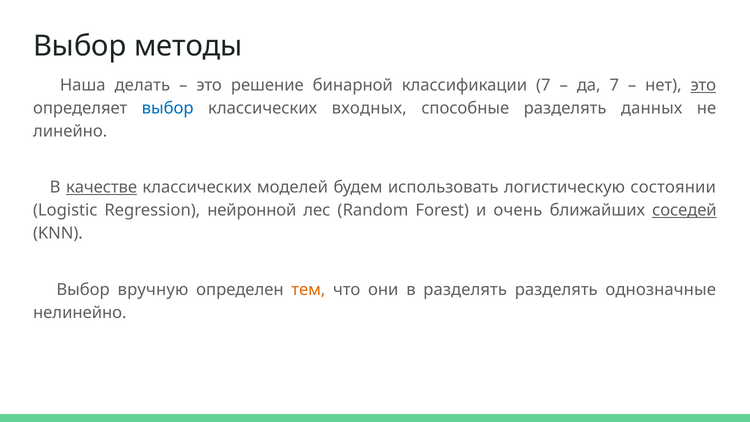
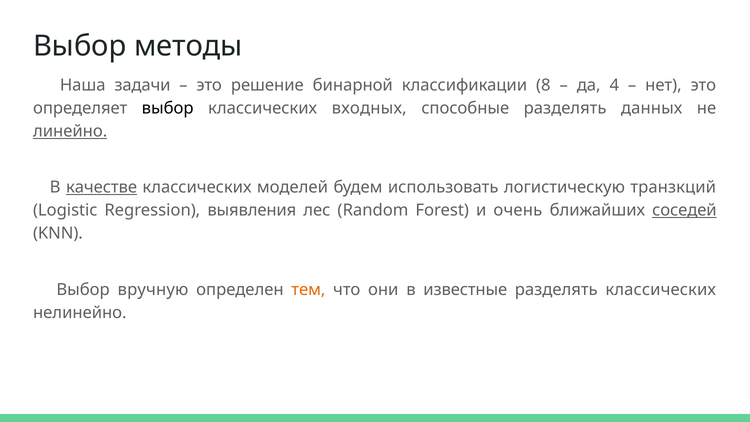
делать: делать -> задачи
классификации 7: 7 -> 8
да 7: 7 -> 4
это at (703, 85) underline: present -> none
выбор at (168, 108) colour: blue -> black
линейно underline: none -> present
состоянии: состоянии -> транзкций
нейронной: нейронной -> выявления
в разделять: разделять -> известные
разделять однозначные: однозначные -> классических
